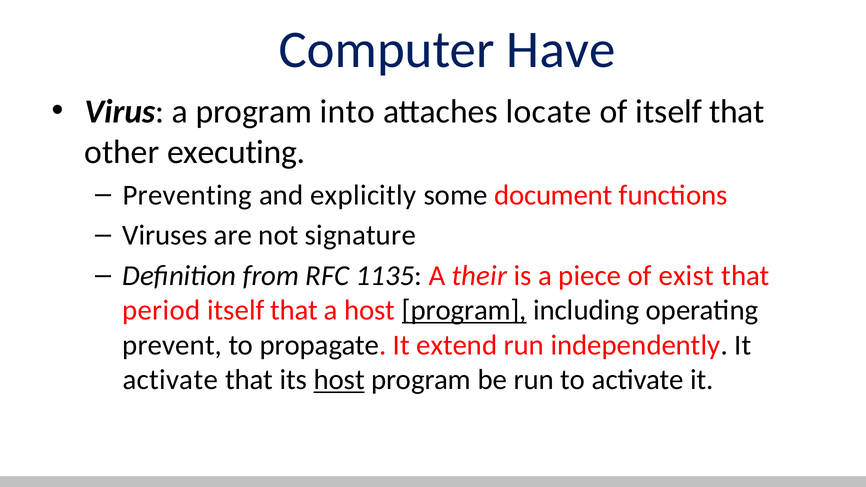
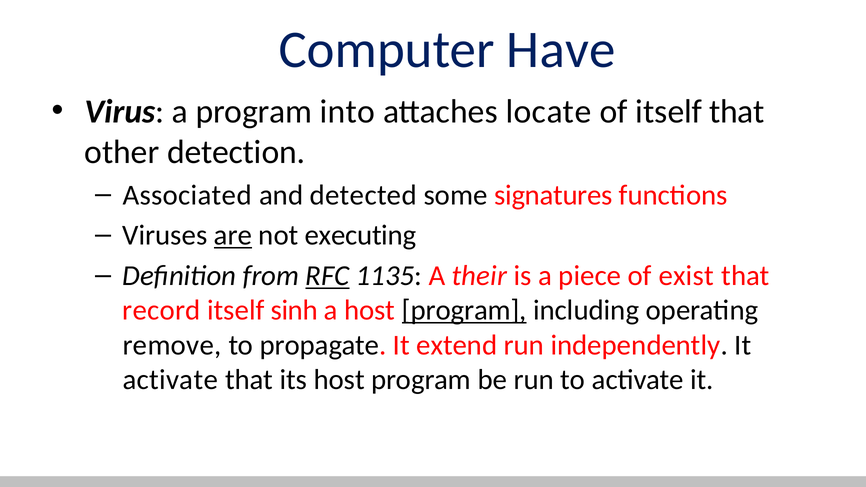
executing: executing -> detection
Preventing: Preventing -> Associated
explicitly: explicitly -> detected
document: document -> signatures
are underline: none -> present
signature: signature -> executing
RFC underline: none -> present
period: period -> record
that at (294, 311): that -> sinh
prevent: prevent -> remove
host at (339, 380) underline: present -> none
